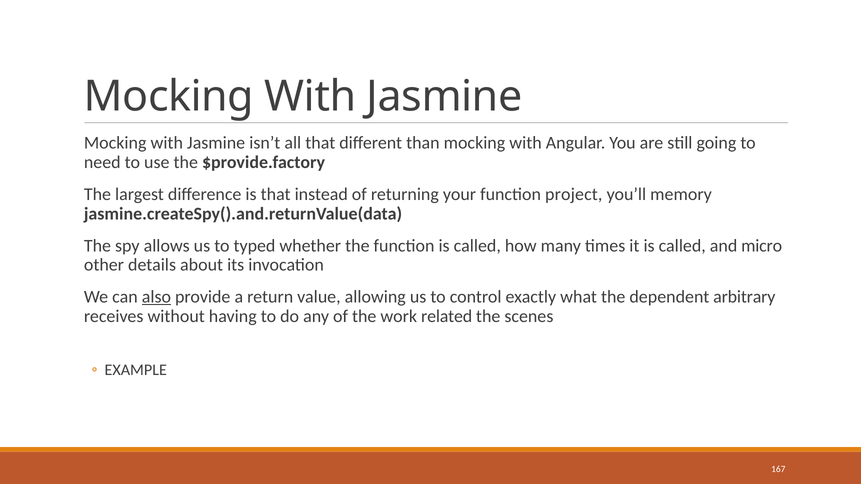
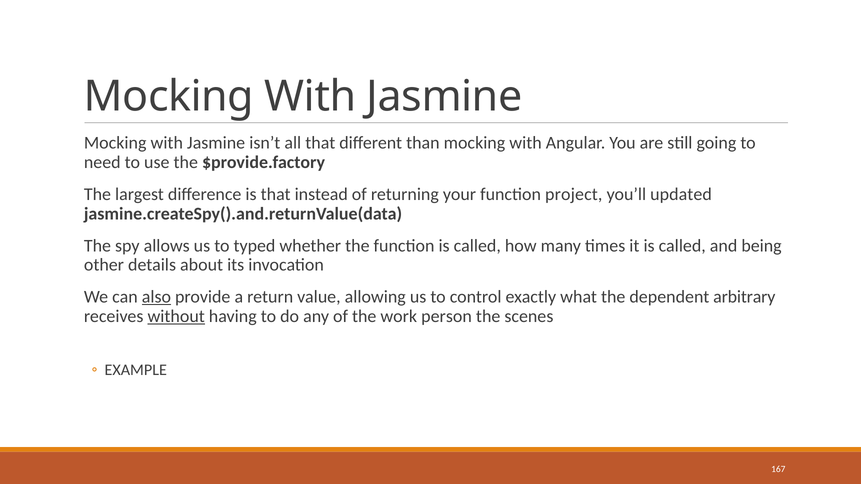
memory: memory -> updated
micro: micro -> being
without underline: none -> present
related: related -> person
